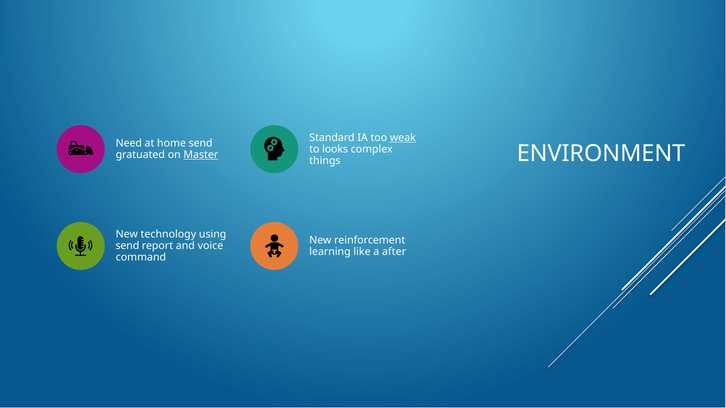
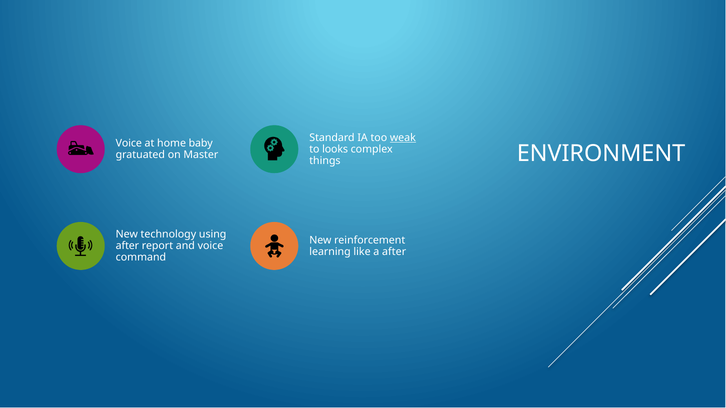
Need at (129, 143): Need -> Voice
home send: send -> baby
Master underline: present -> none
send at (127, 246): send -> after
